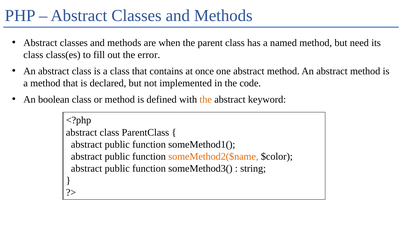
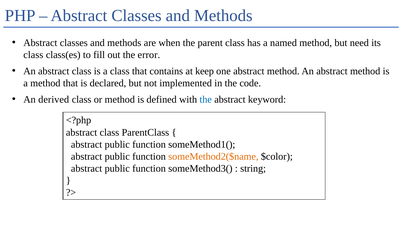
once: once -> keep
boolean: boolean -> derived
the at (206, 99) colour: orange -> blue
